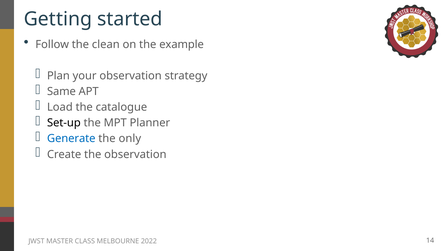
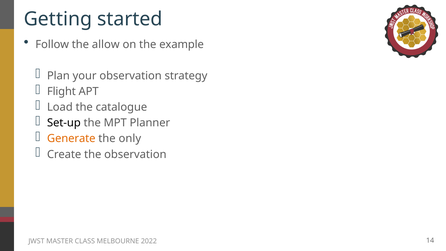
clean: clean -> allow
Same: Same -> Flight
Generate colour: blue -> orange
